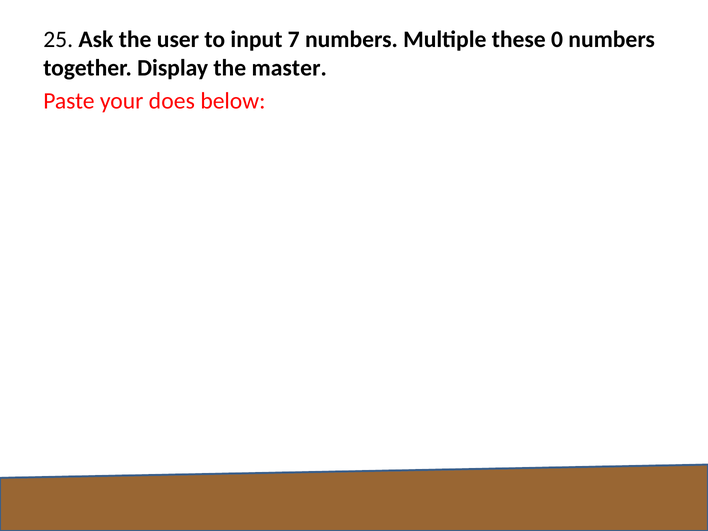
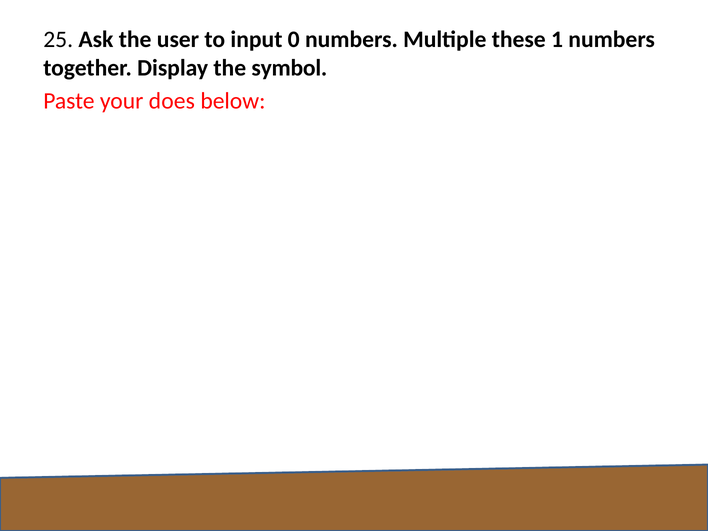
7: 7 -> 0
0: 0 -> 1
master: master -> symbol
